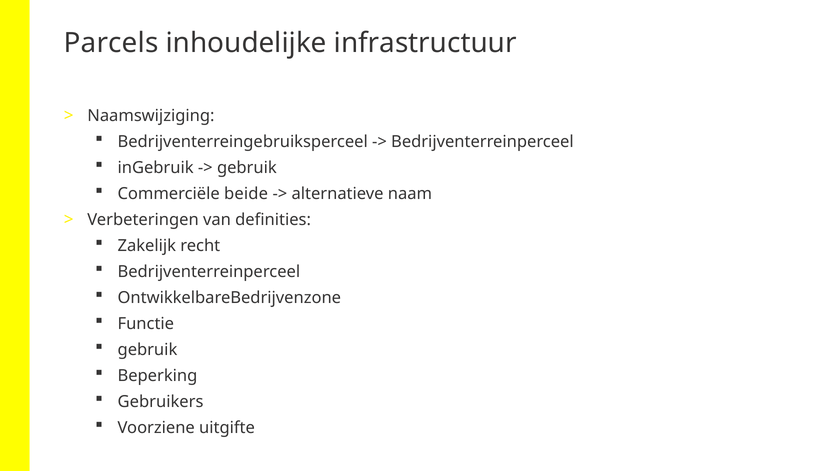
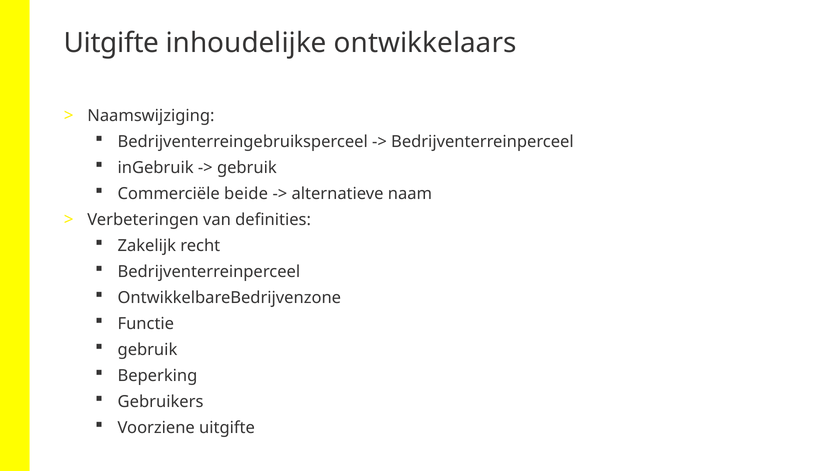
Parcels at (111, 43): Parcels -> Uitgifte
infrastructuur: infrastructuur -> ontwikkelaars
